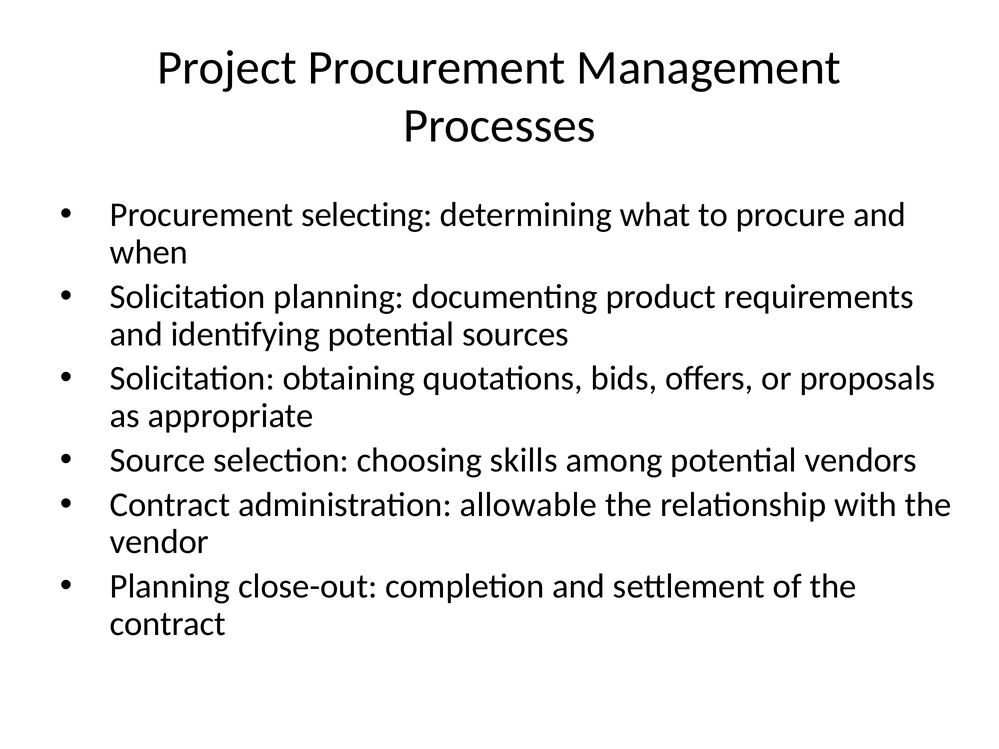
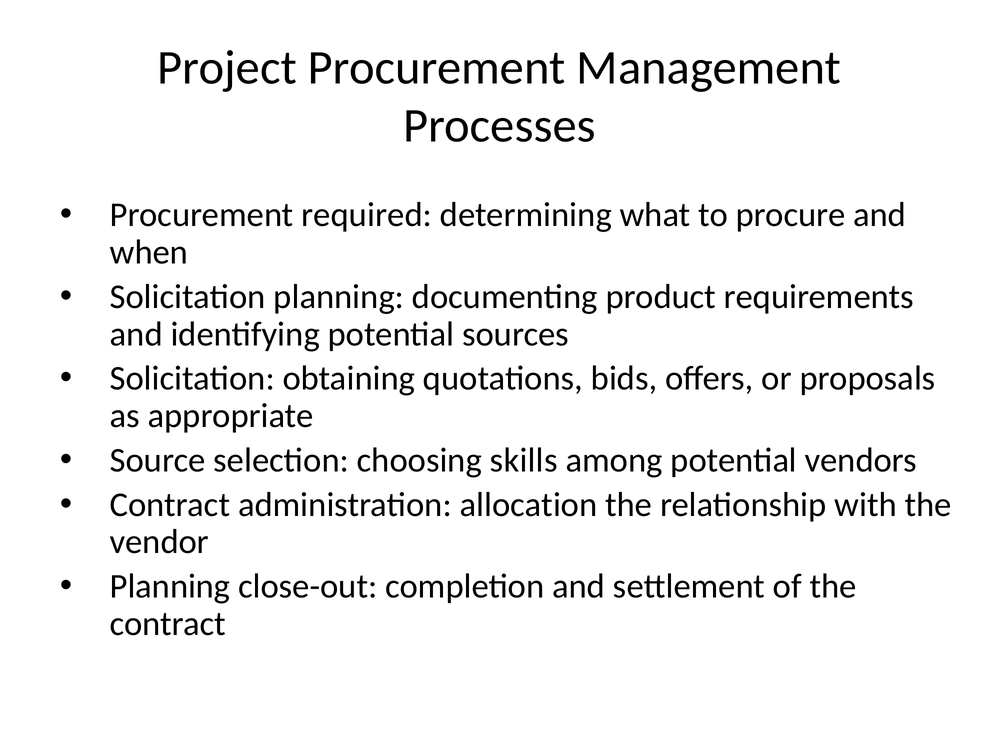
selecting: selecting -> required
allowable: allowable -> allocation
